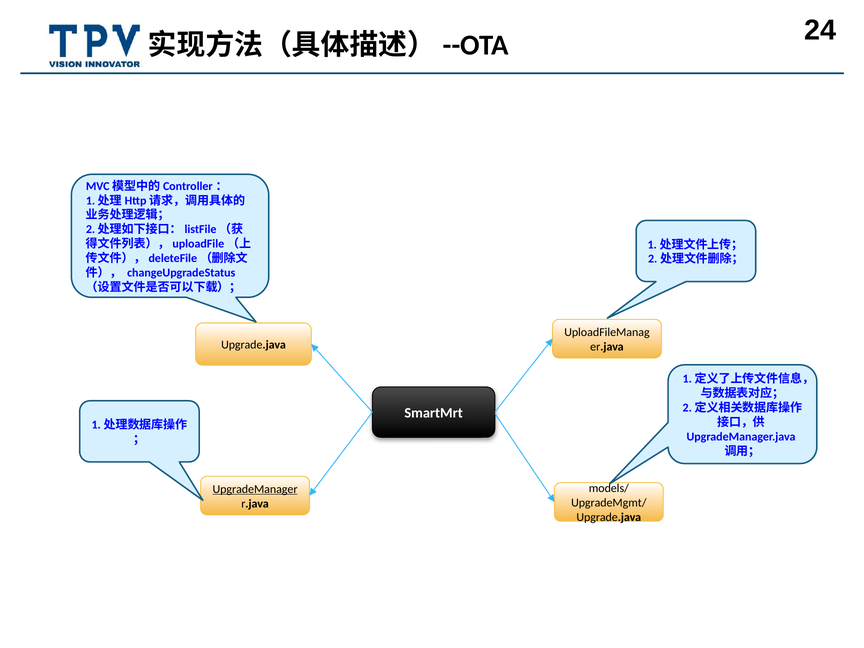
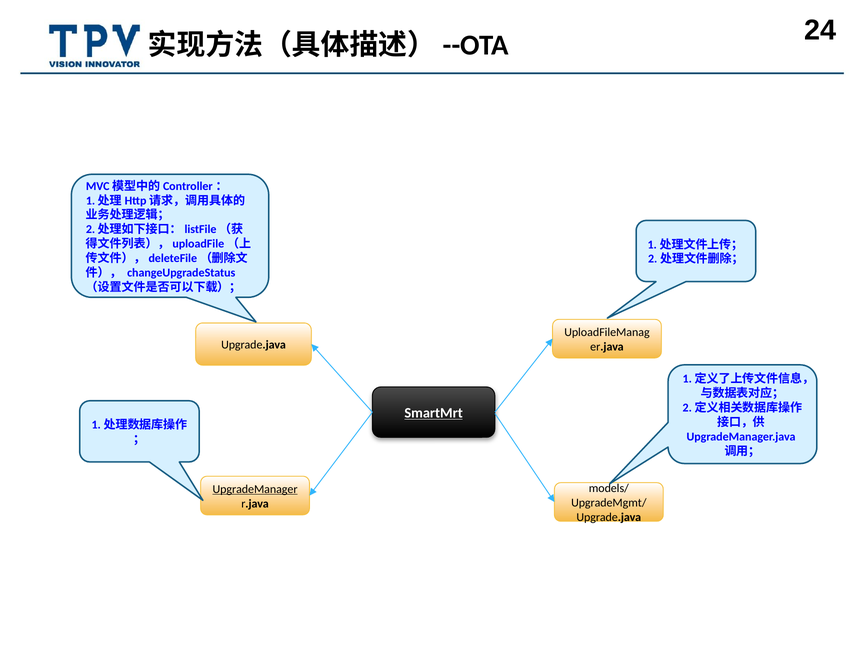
SmartMrt underline: none -> present
